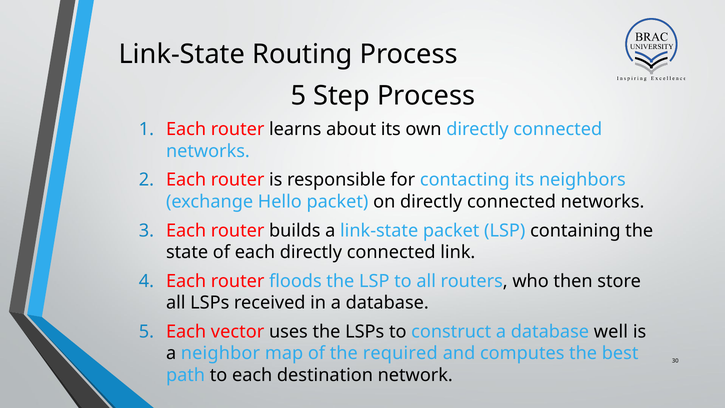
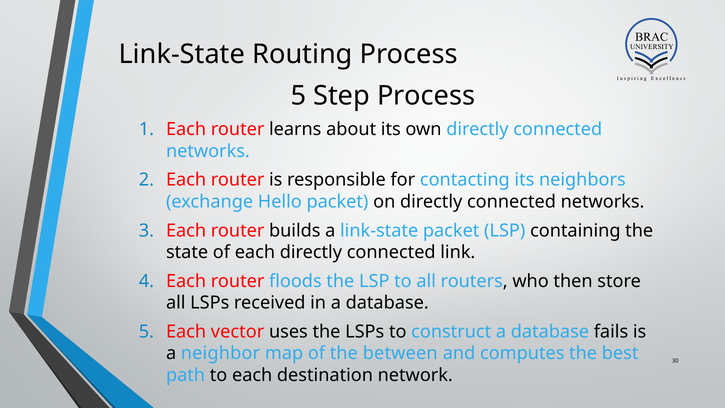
well: well -> fails
required: required -> between
